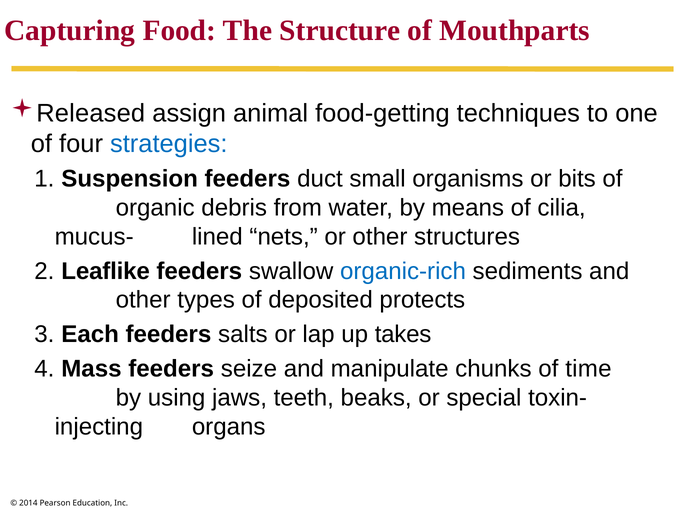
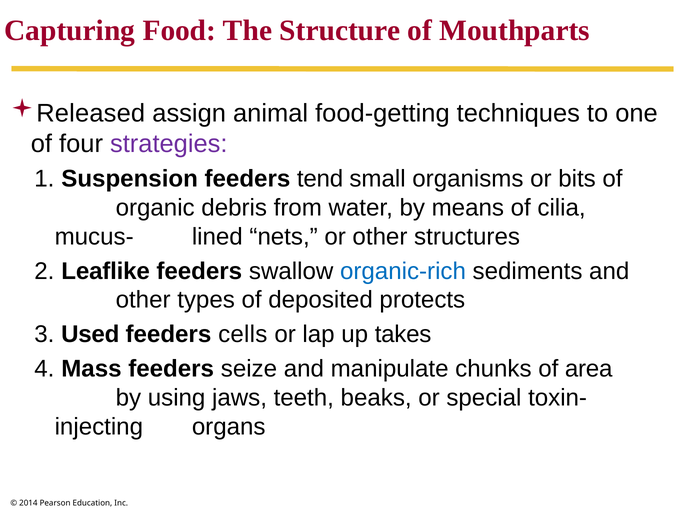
strategies colour: blue -> purple
duct: duct -> tend
Each: Each -> Used
salts: salts -> cells
time: time -> area
